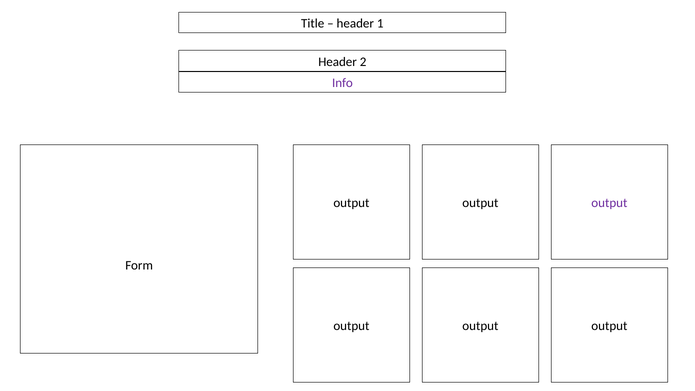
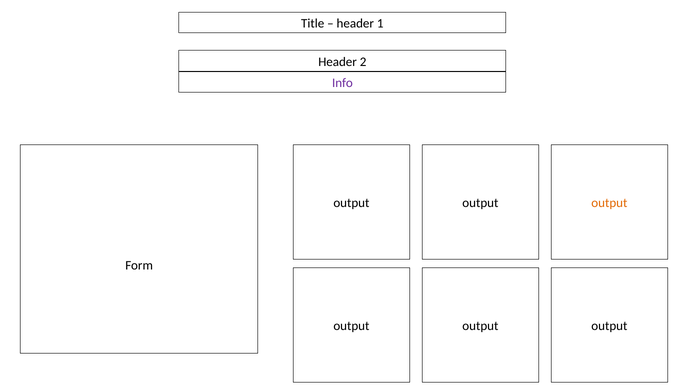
output at (609, 203) colour: purple -> orange
